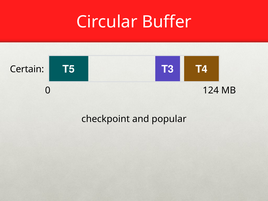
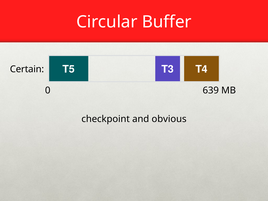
124: 124 -> 639
popular: popular -> obvious
